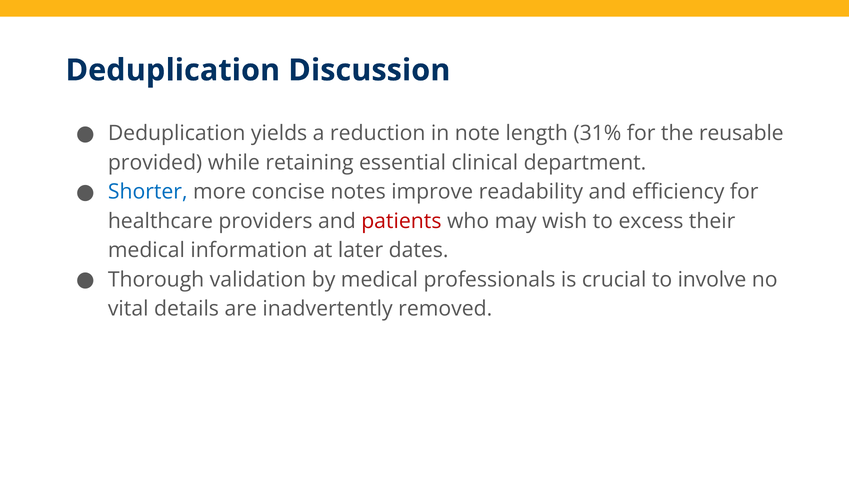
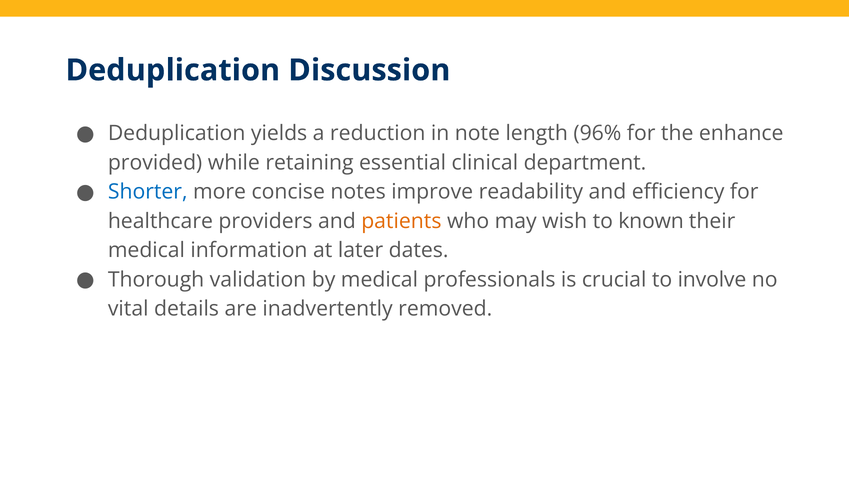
31%: 31% -> 96%
reusable: reusable -> enhance
patients colour: red -> orange
excess: excess -> known
